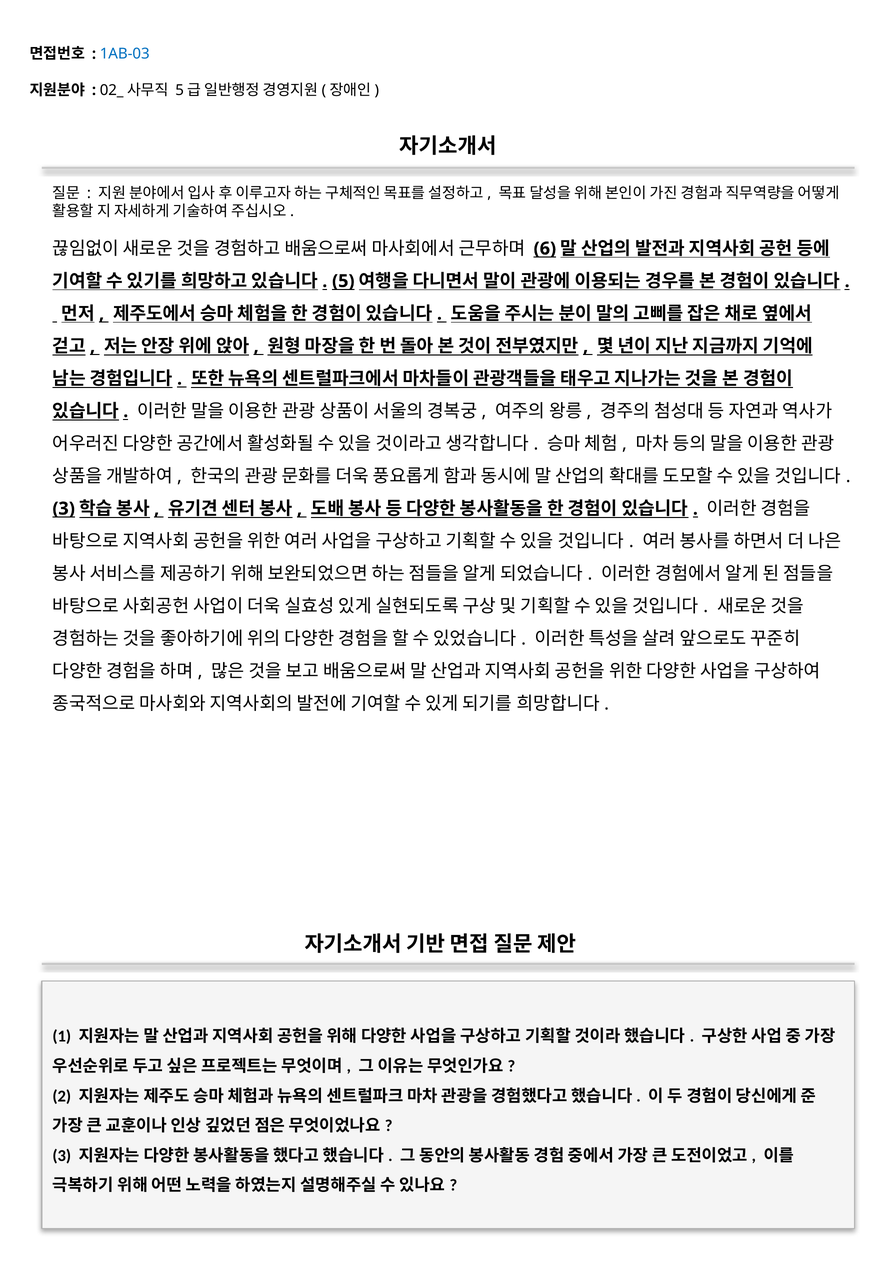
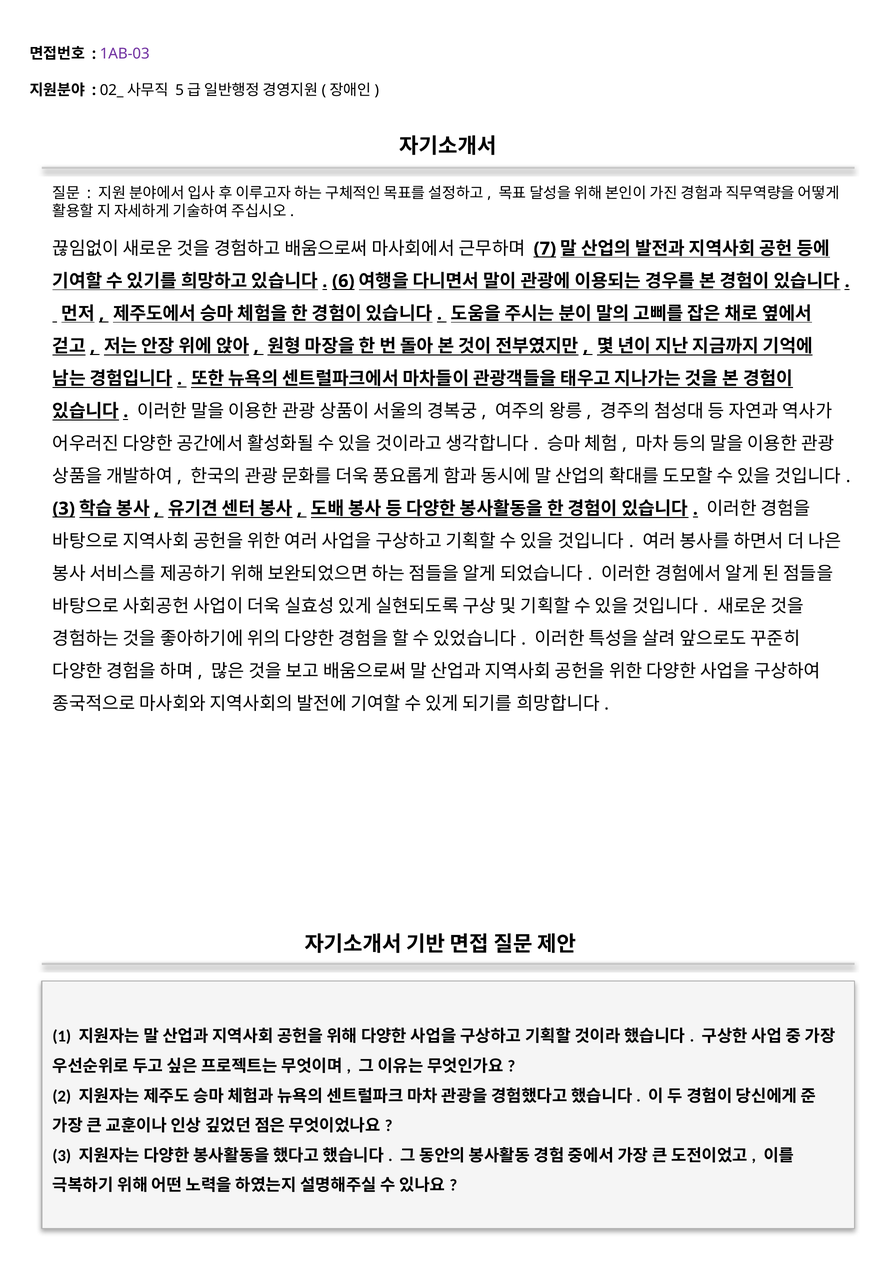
1AB-03 colour: blue -> purple
6: 6 -> 7
5: 5 -> 6
